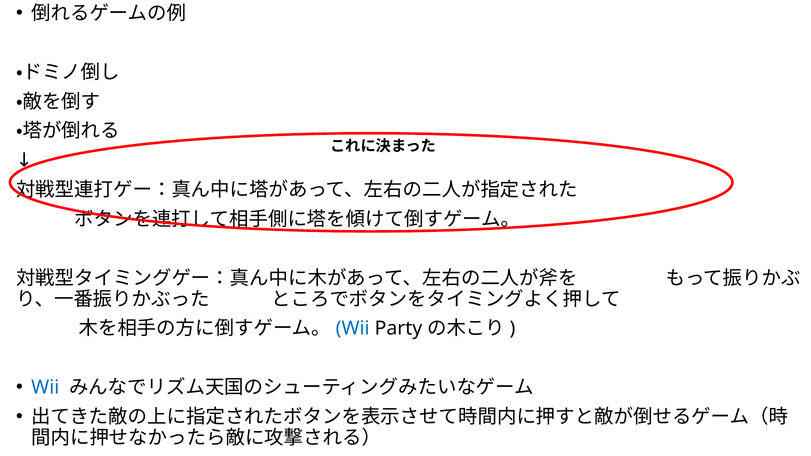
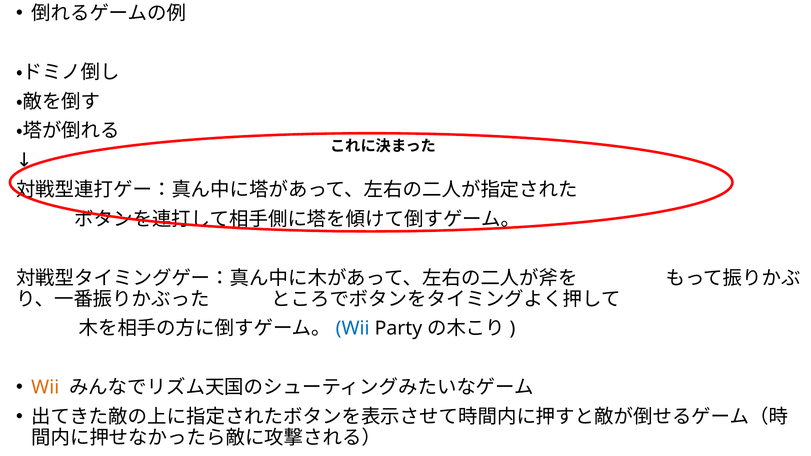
Wii at (45, 387) colour: blue -> orange
